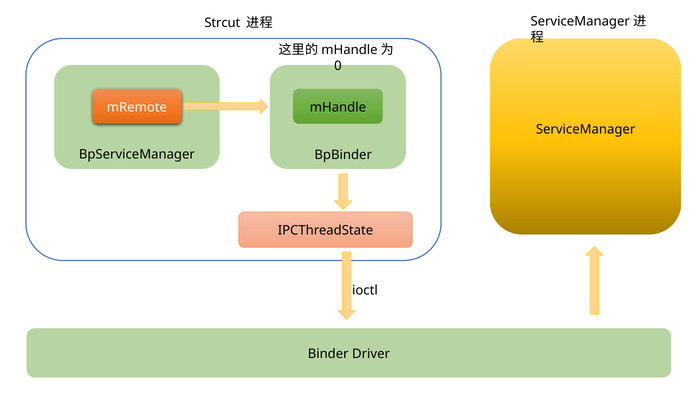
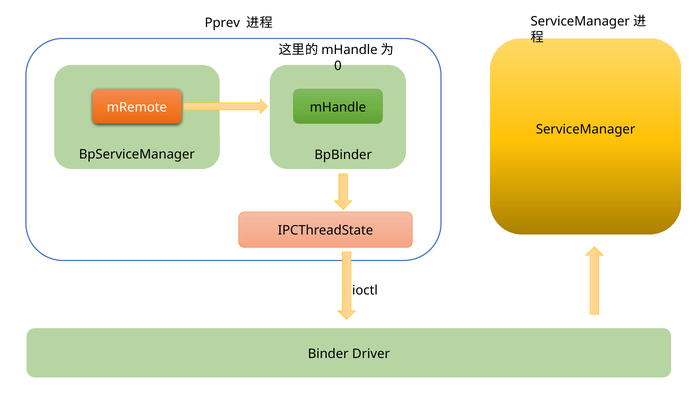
Strcut: Strcut -> Pprev
